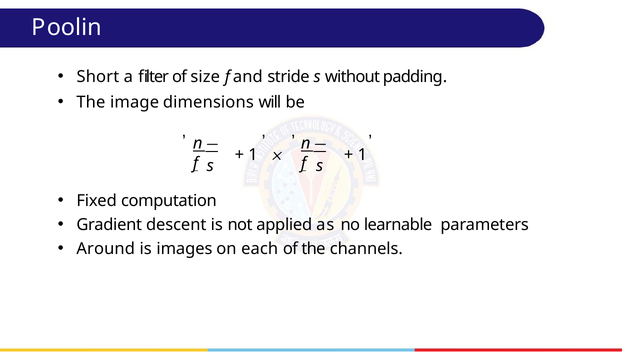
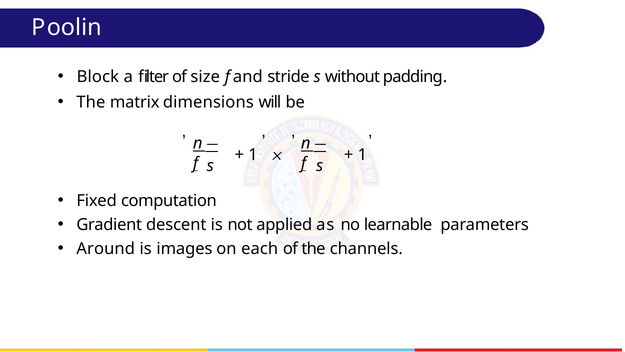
Short: Short -> Block
image: image -> matrix
